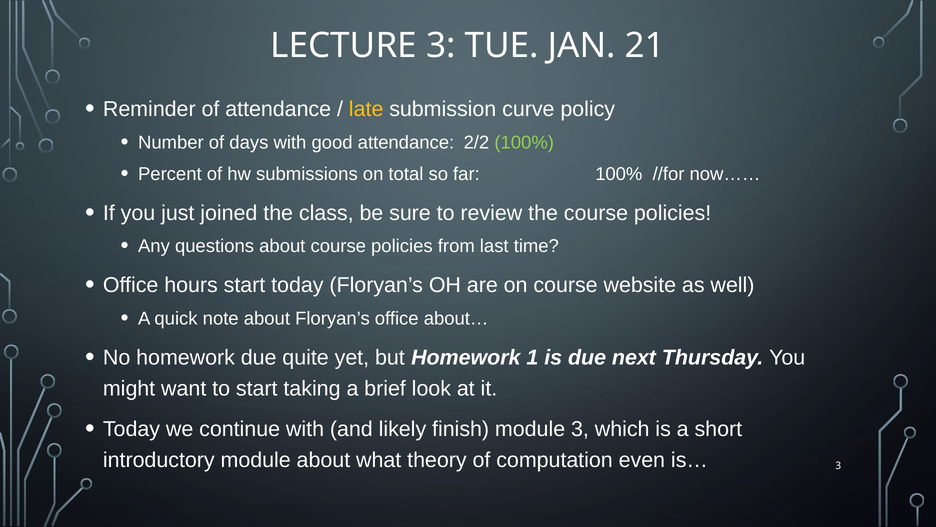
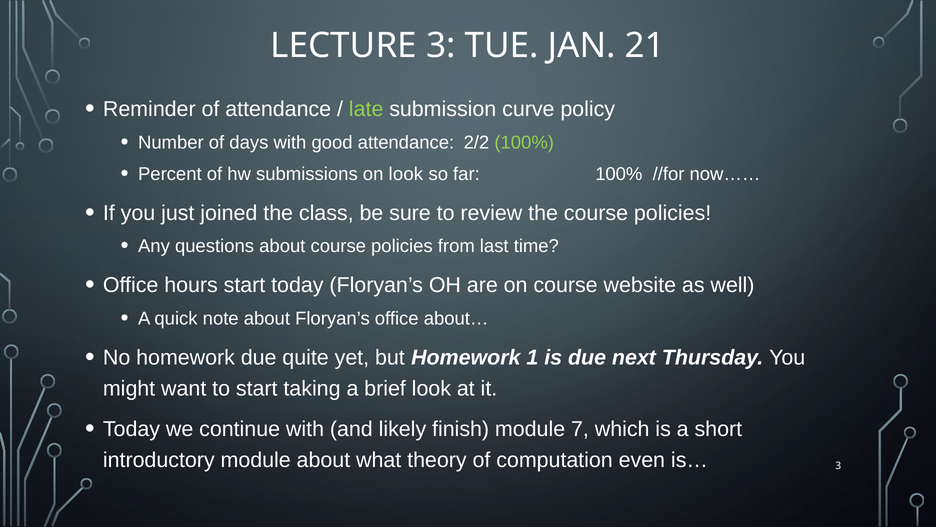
late colour: yellow -> light green
on total: total -> look
module 3: 3 -> 7
